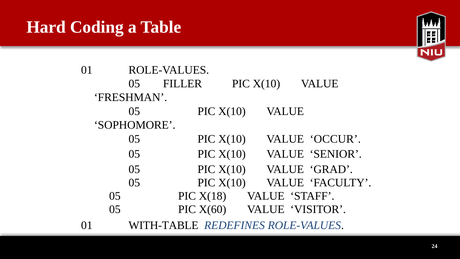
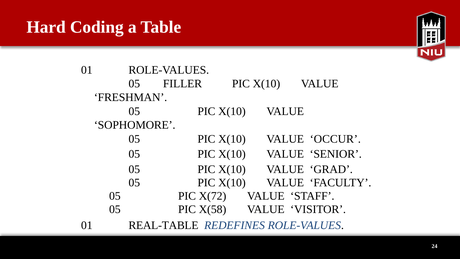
X(18: X(18 -> X(72
X(60: X(60 -> X(58
WITH-TABLE: WITH-TABLE -> REAL-TABLE
